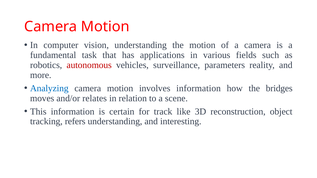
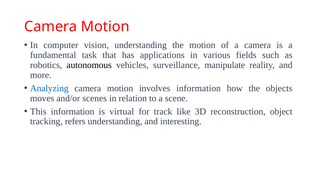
autonomous colour: red -> black
parameters: parameters -> manipulate
bridges: bridges -> objects
relates: relates -> scenes
certain: certain -> virtual
